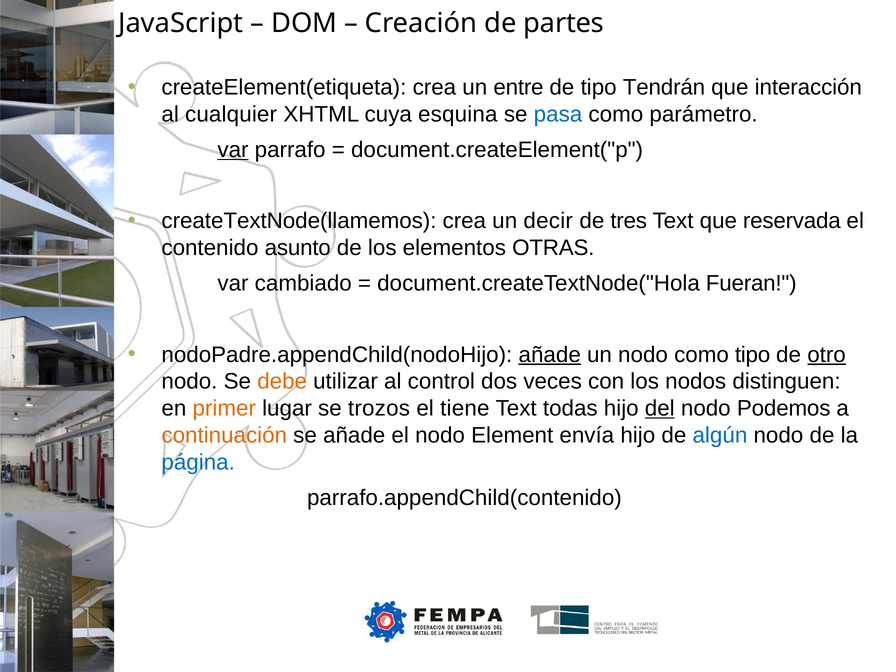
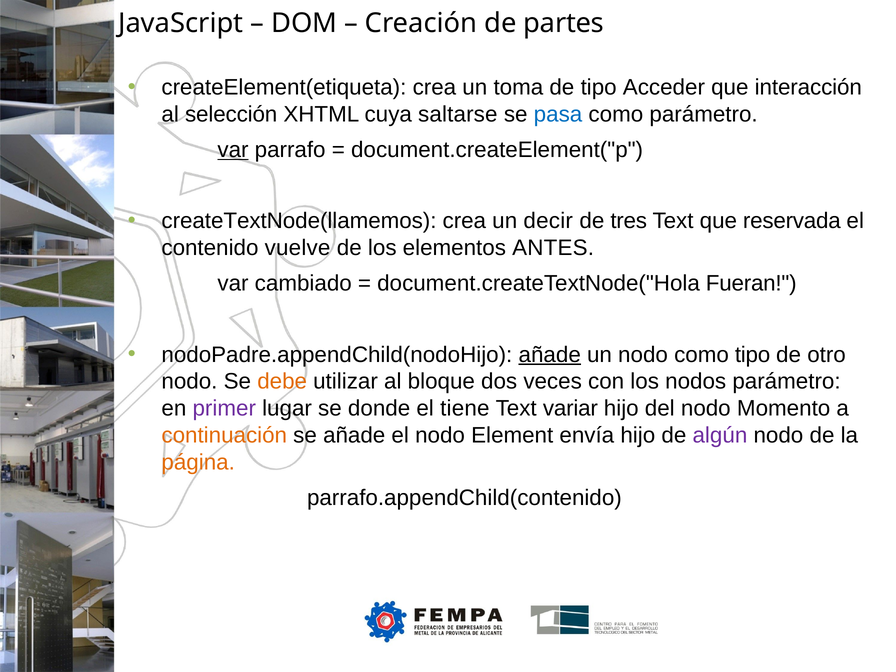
entre: entre -> toma
Tendrán: Tendrán -> Acceder
cualquier: cualquier -> selección
esquina: esquina -> saltarse
asunto: asunto -> vuelve
OTRAS: OTRAS -> ANTES
otro underline: present -> none
control: control -> bloque
nodos distinguen: distinguen -> parámetro
primer colour: orange -> purple
trozos: trozos -> donde
todas: todas -> variar
del underline: present -> none
Podemos: Podemos -> Momento
algún colour: blue -> purple
página colour: blue -> orange
